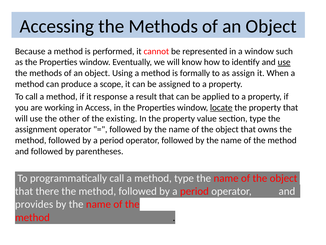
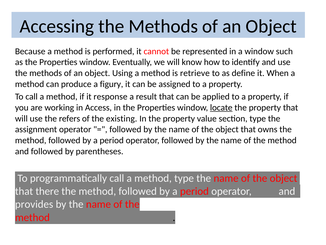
use at (284, 62) underline: present -> none
formally: formally -> retrieve
assign: assign -> define
scope: scope -> figury
other: other -> refers
